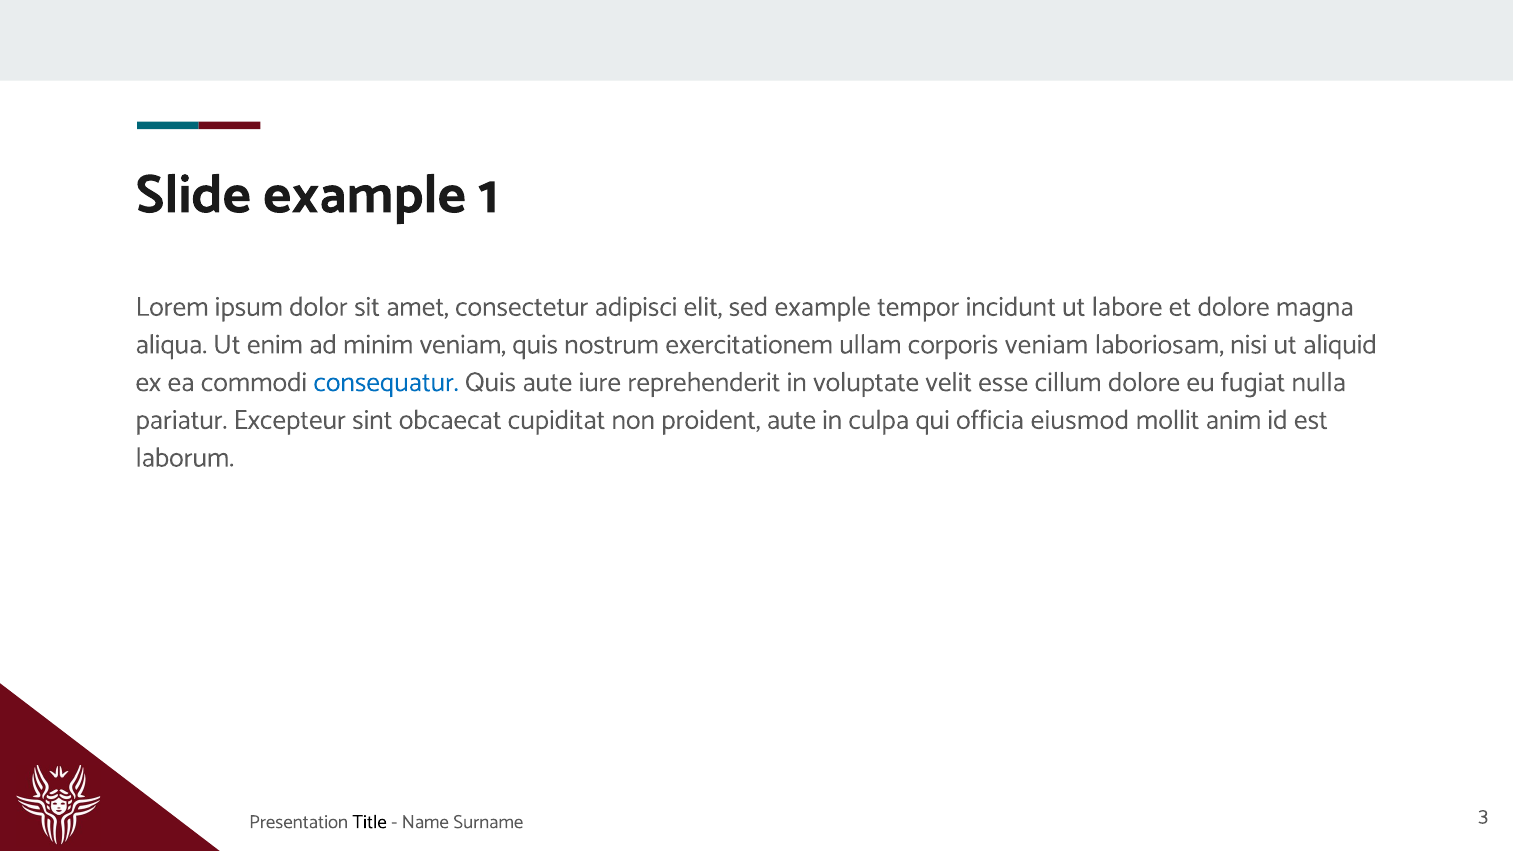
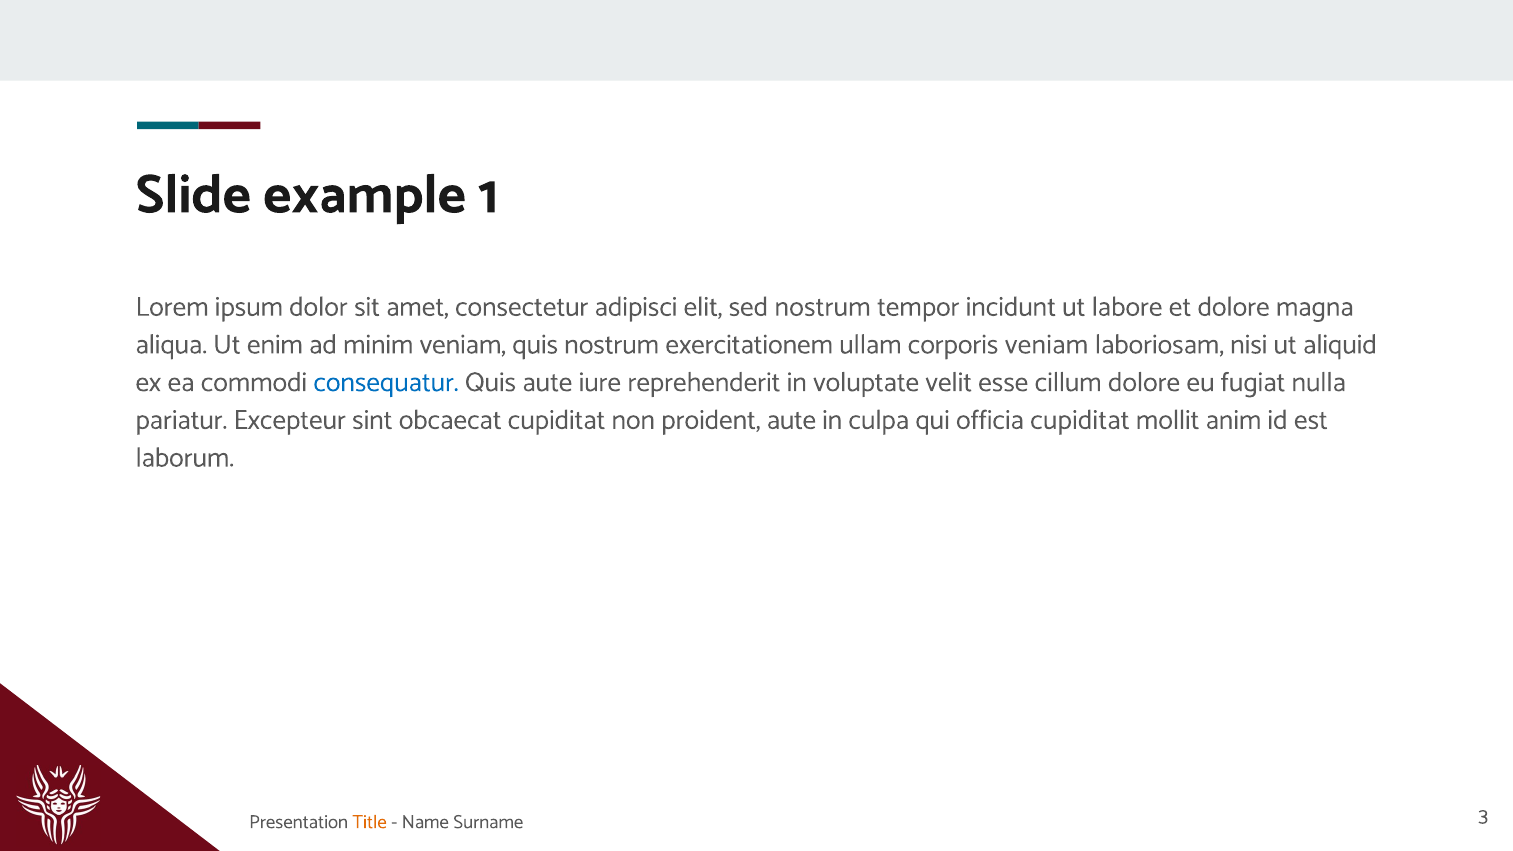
sed example: example -> nostrum
officia eiusmod: eiusmod -> cupiditat
Title colour: black -> orange
